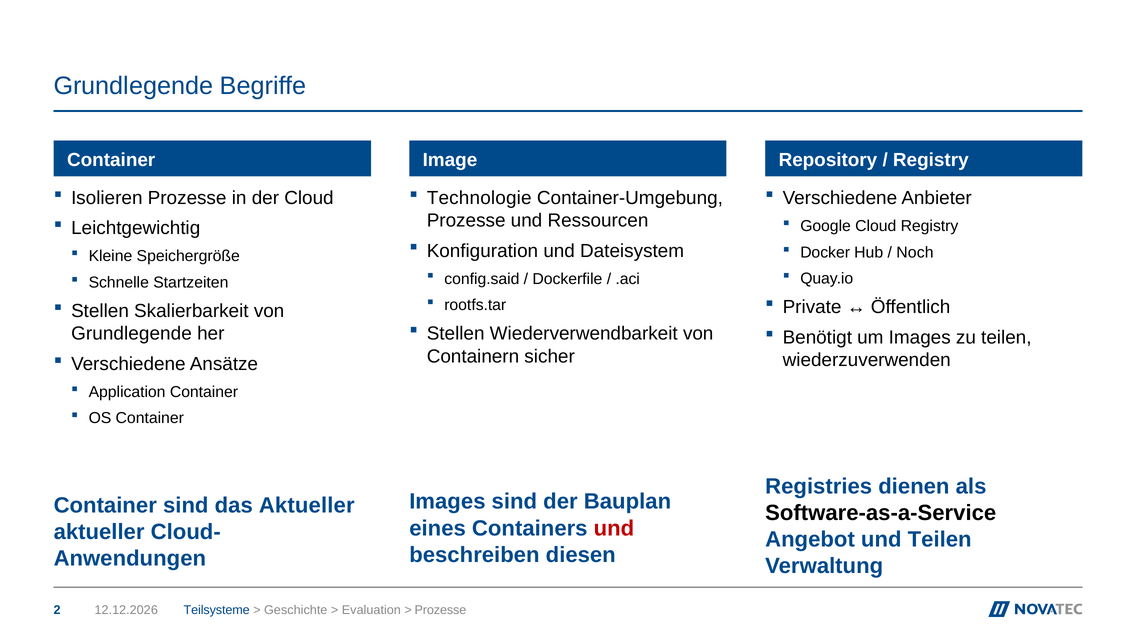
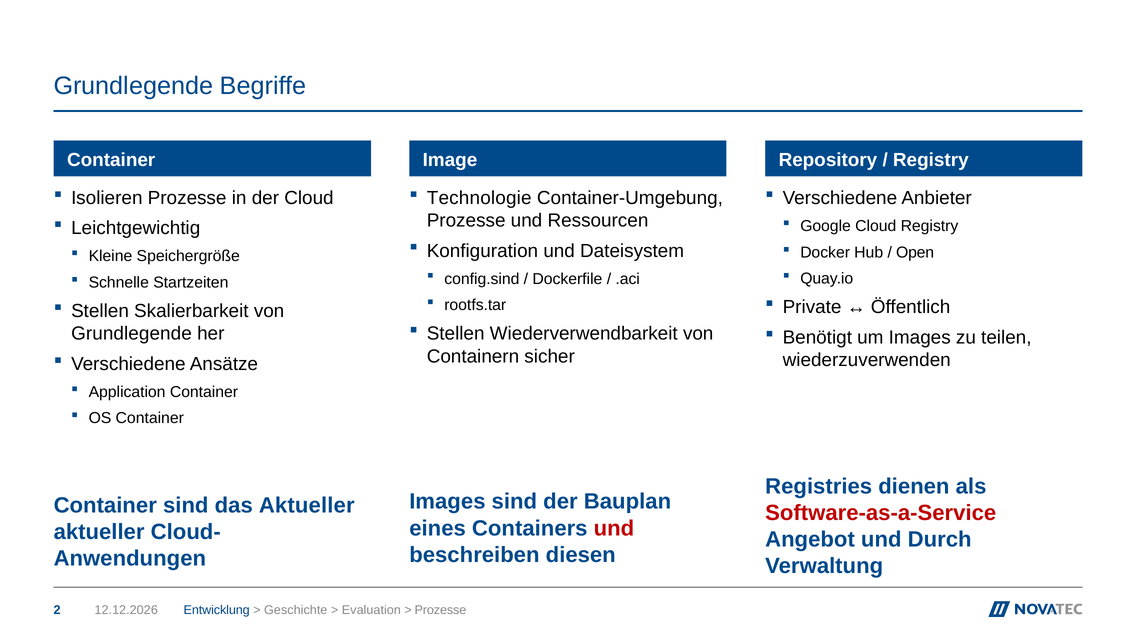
Noch: Noch -> Open
config.said: config.said -> config.sind
Software-as-a-Service colour: black -> red
und Teilen: Teilen -> Durch
Teilsysteme: Teilsysteme -> Entwicklung
